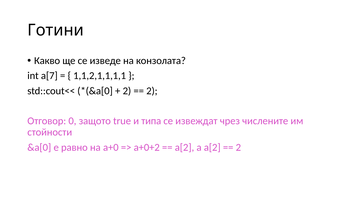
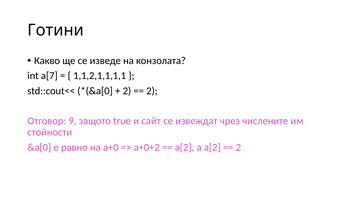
0: 0 -> 9
типа: типа -> сайт
